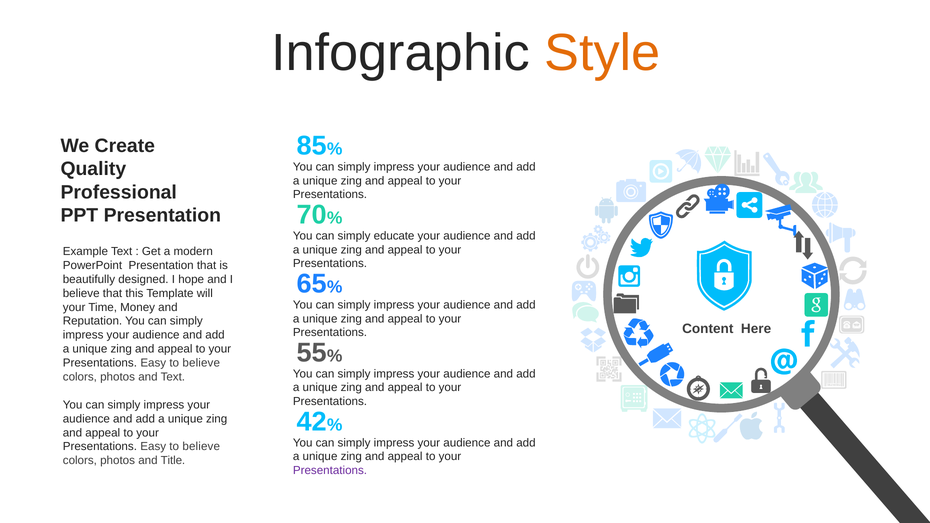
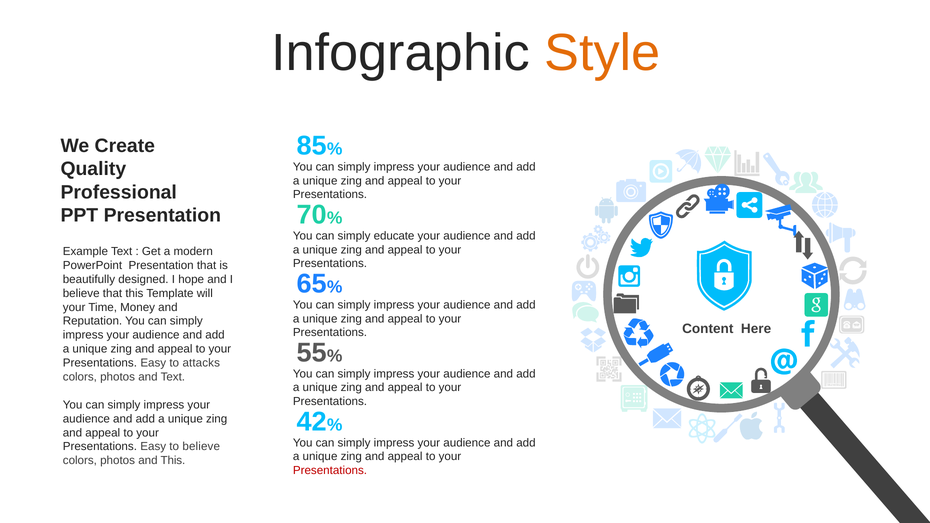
believe at (201, 363): believe -> attacks
and Title: Title -> This
Presentations at (330, 471) colour: purple -> red
